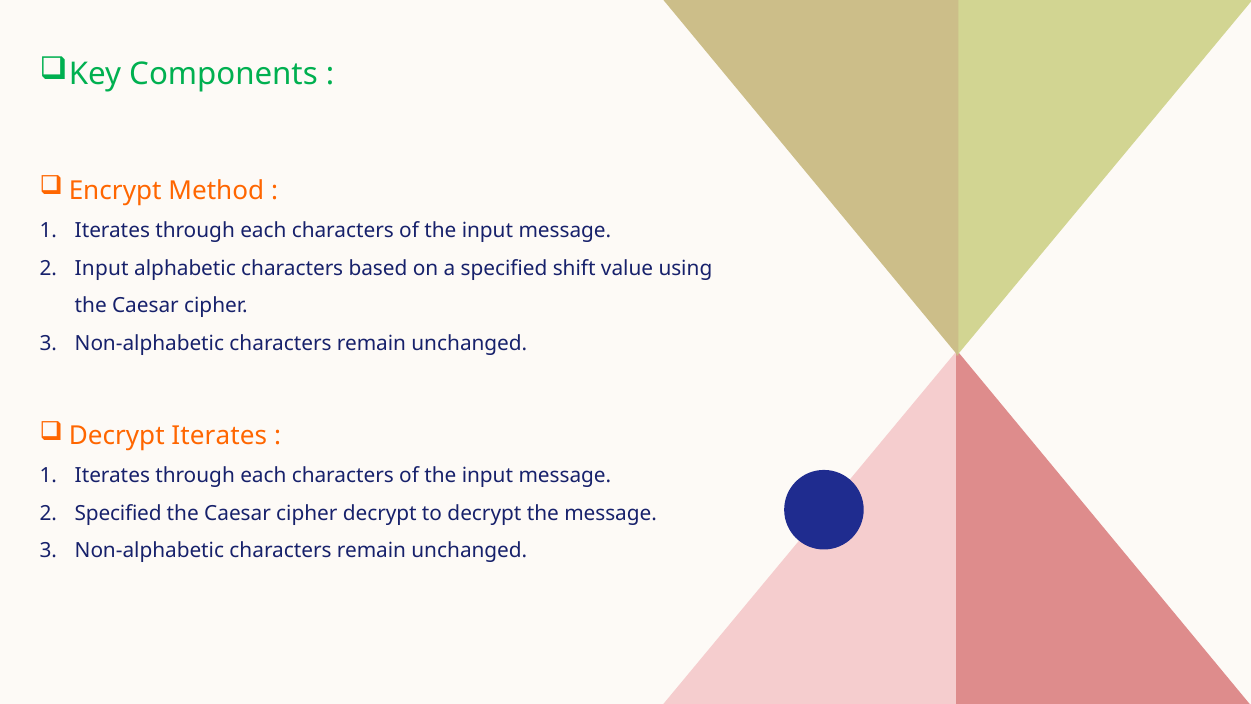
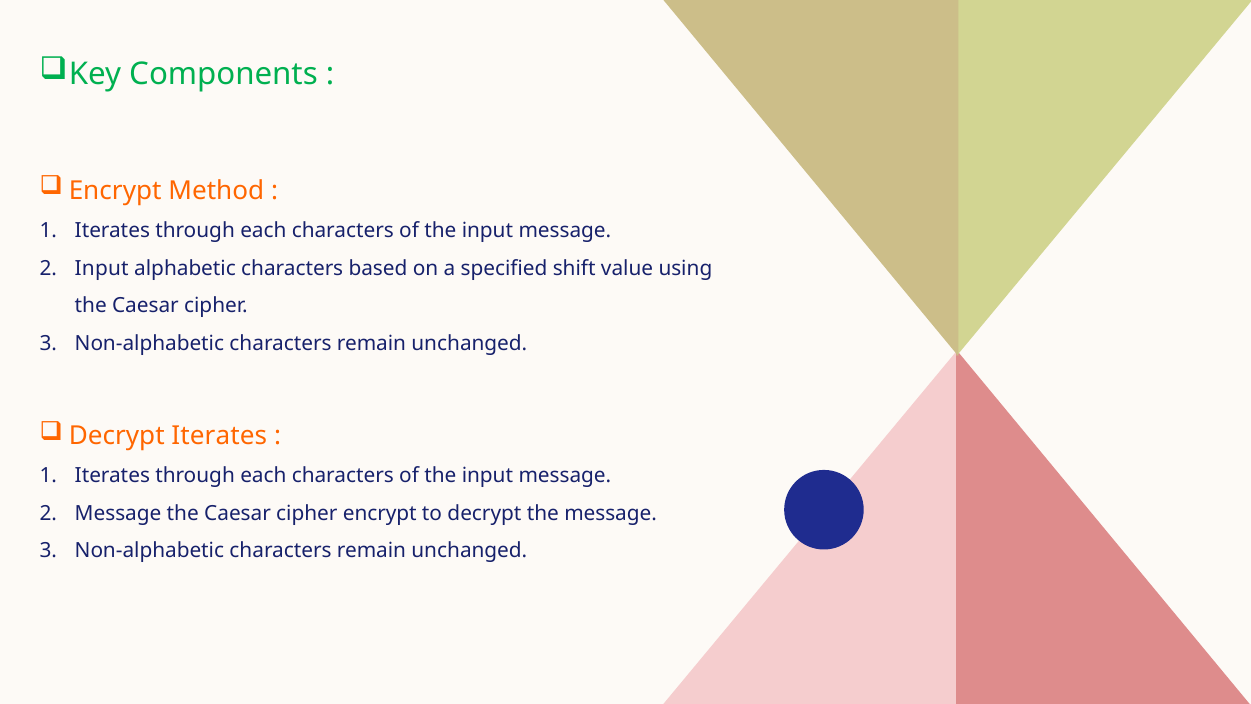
Specified at (118, 513): Specified -> Message
cipher decrypt: decrypt -> encrypt
